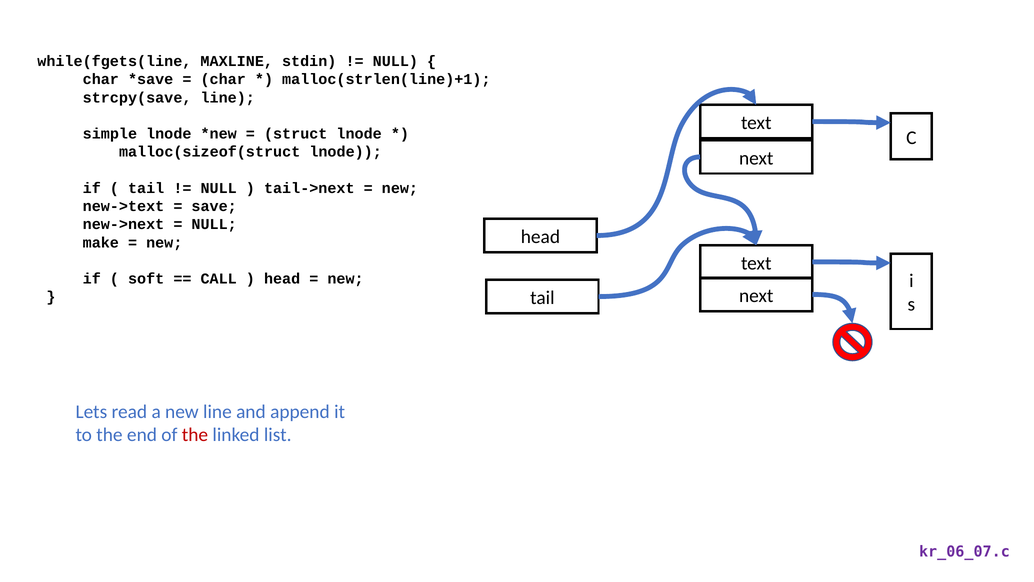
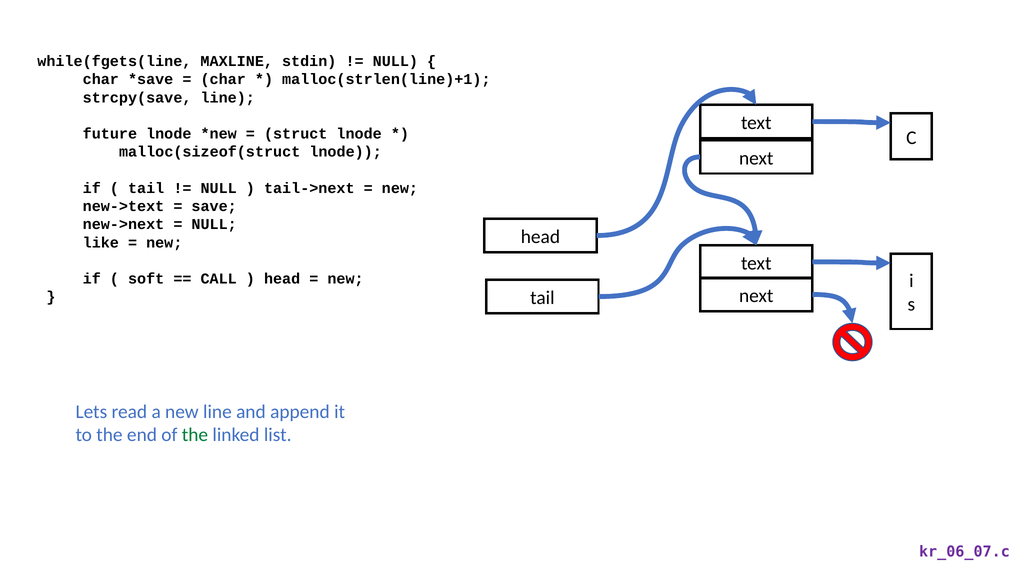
simple: simple -> future
make: make -> like
the at (195, 435) colour: red -> green
